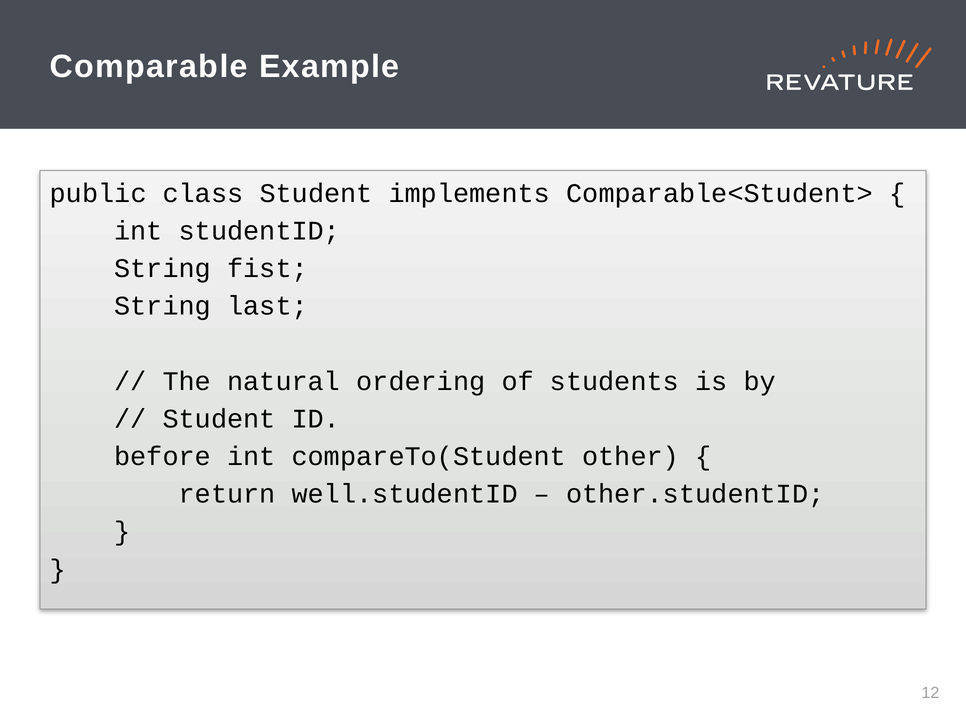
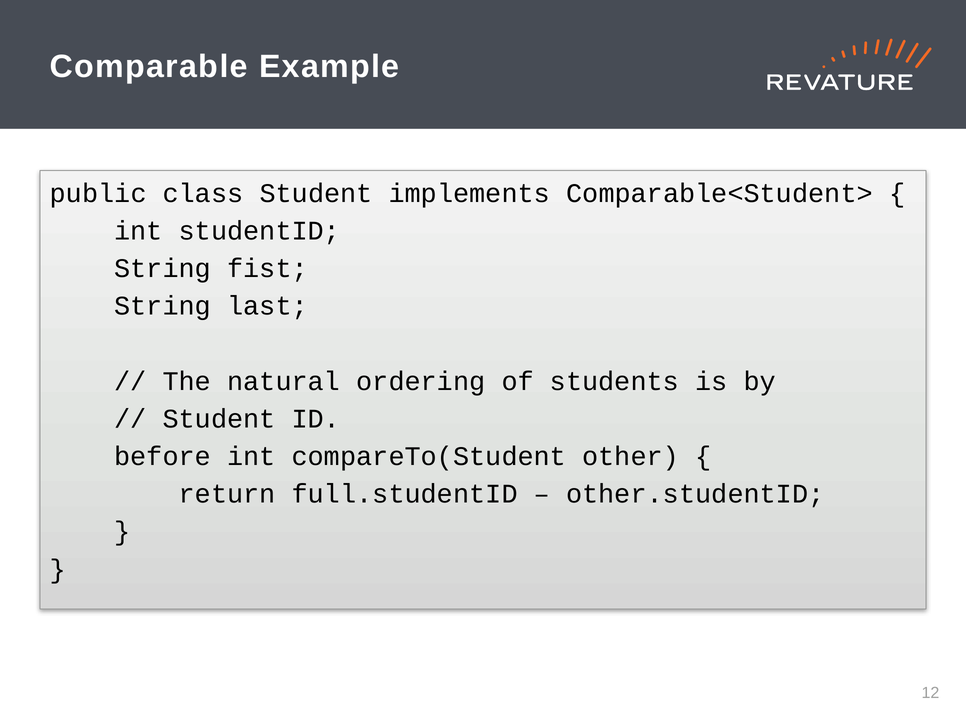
well.studentID: well.studentID -> full.studentID
